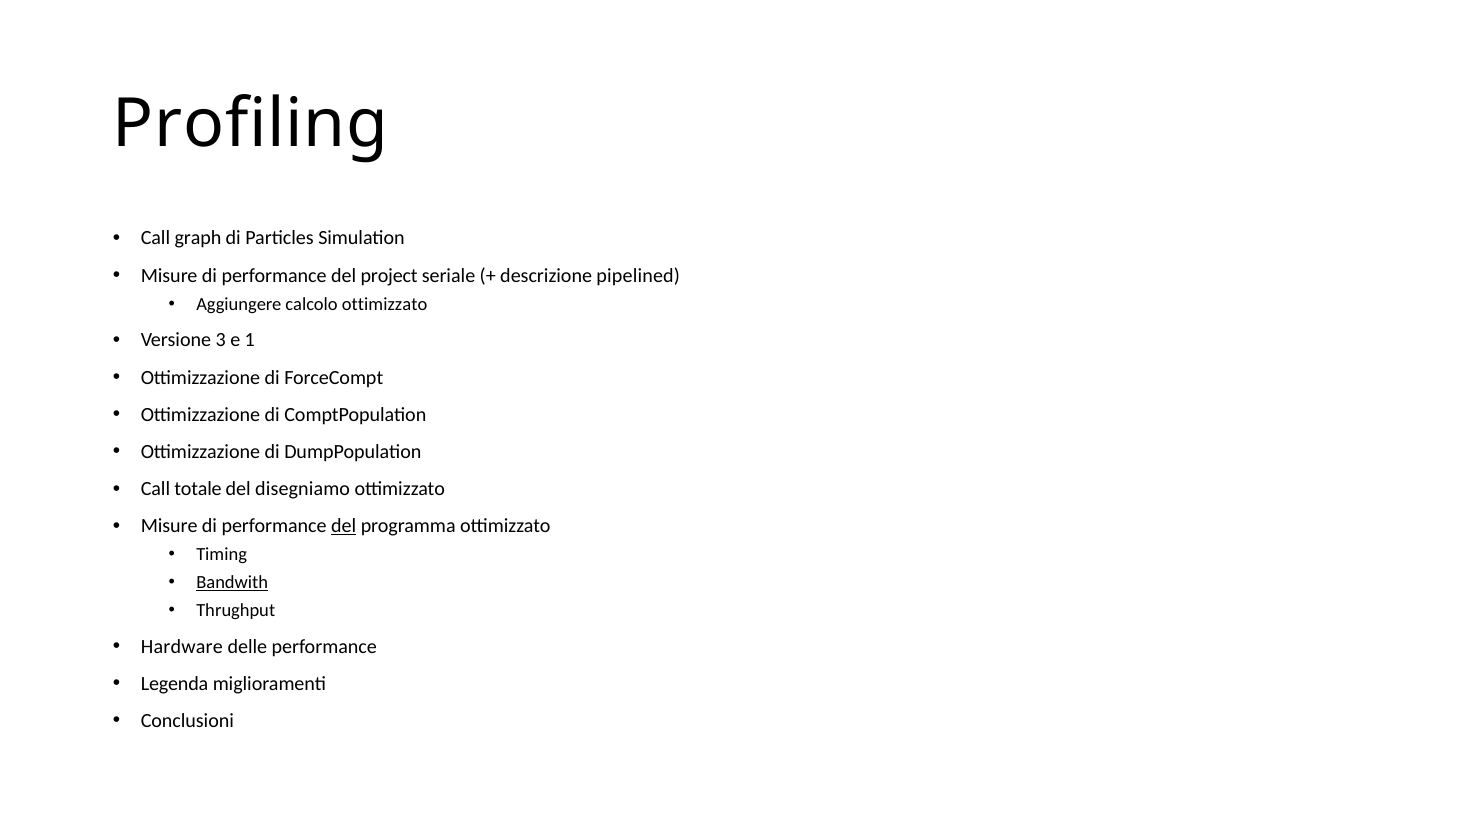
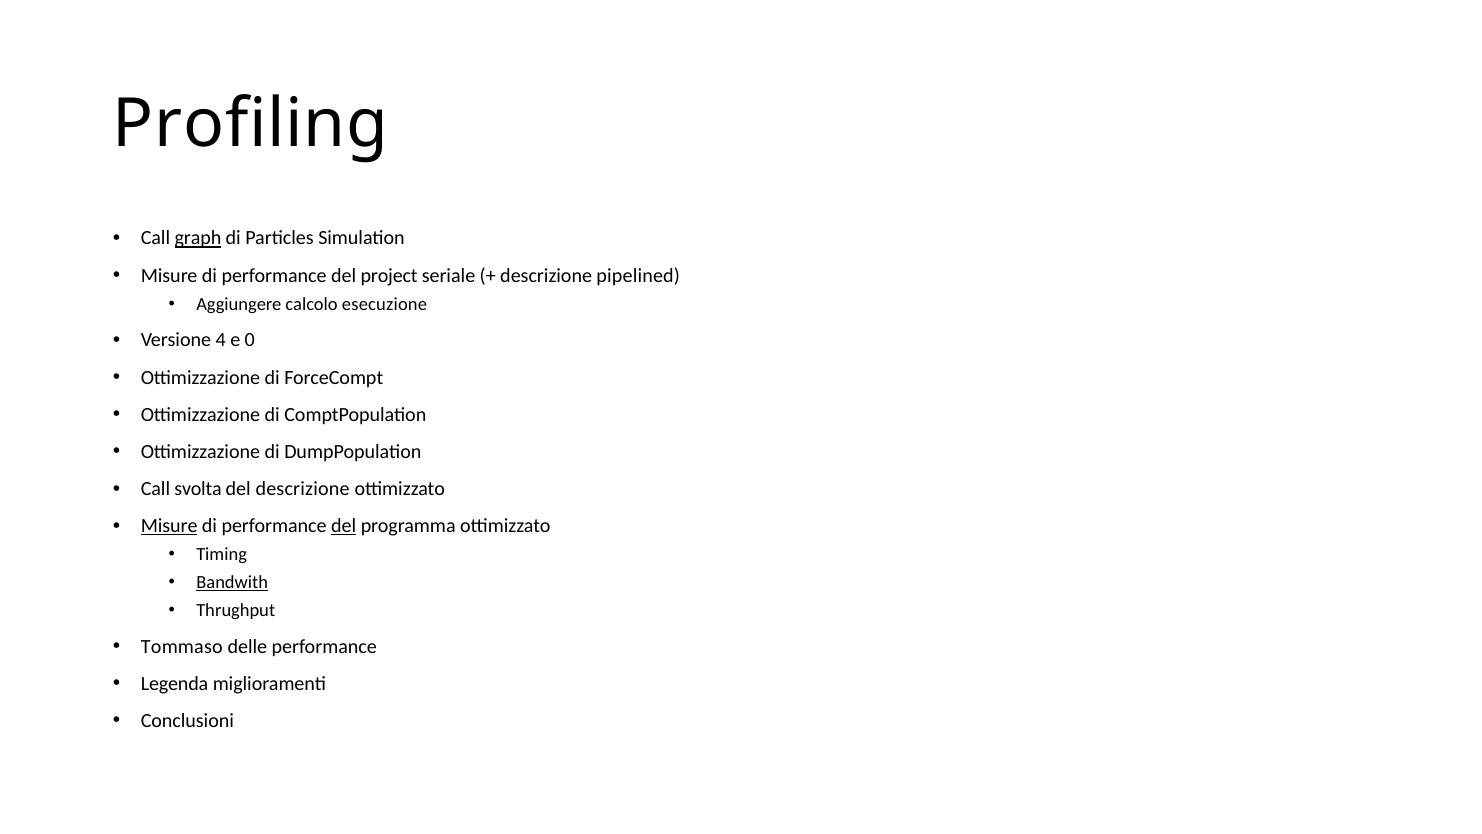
graph underline: none -> present
calcolo ottimizzato: ottimizzato -> esecuzione
3: 3 -> 4
1: 1 -> 0
totale: totale -> svolta
del disegniamo: disegniamo -> descrizione
Misure at (169, 526) underline: none -> present
Hardware: Hardware -> Tommaso
